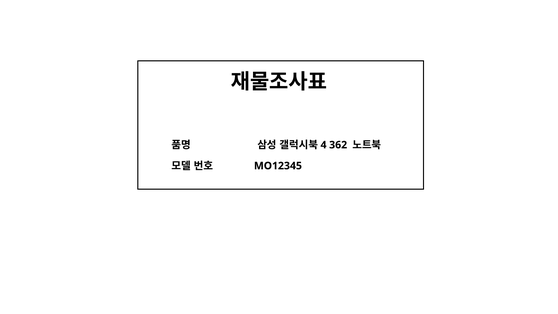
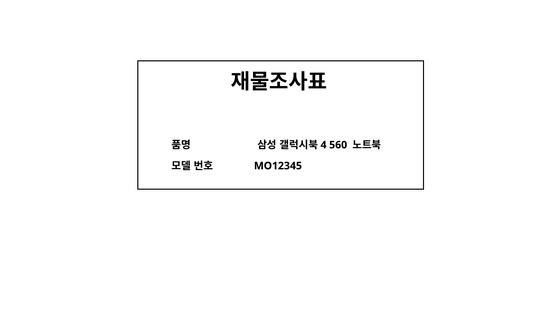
362: 362 -> 560
